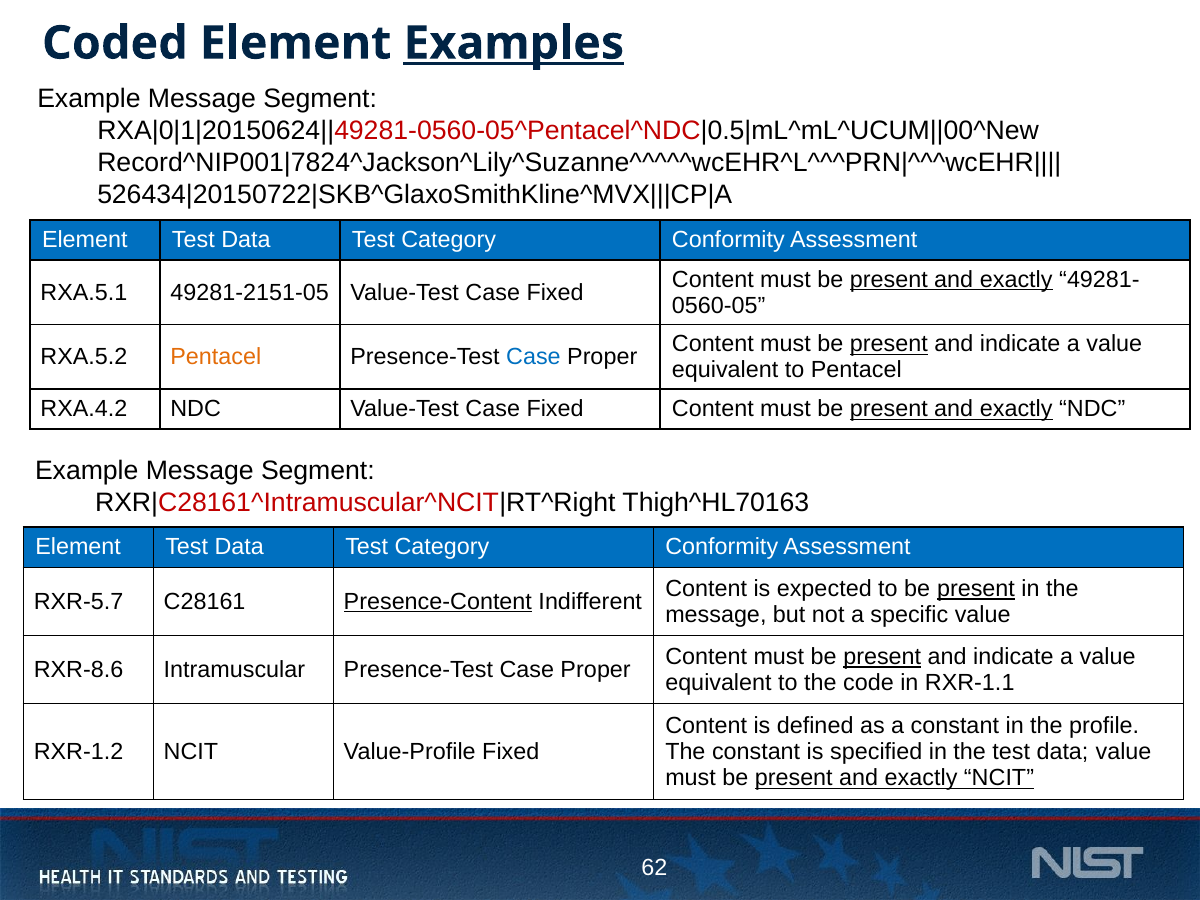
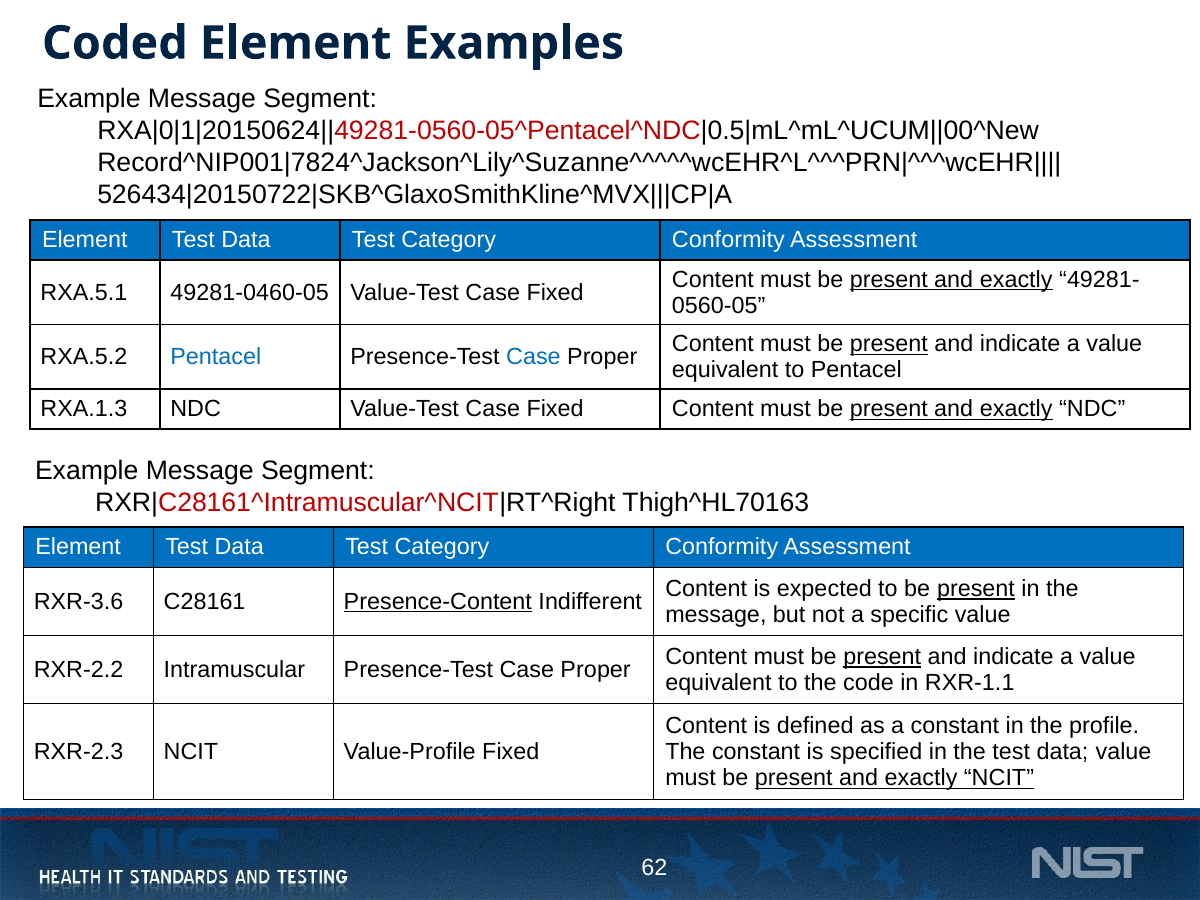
Examples underline: present -> none
49281-2151-05: 49281-2151-05 -> 49281-0460-05
Pentacel at (216, 357) colour: orange -> blue
RXA.4.2: RXA.4.2 -> RXA.1.3
RXR-5.7: RXR-5.7 -> RXR-3.6
RXR-8.6: RXR-8.6 -> RXR-2.2
RXR-1.2: RXR-1.2 -> RXR-2.3
